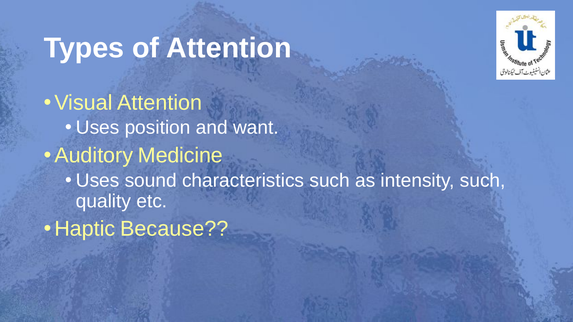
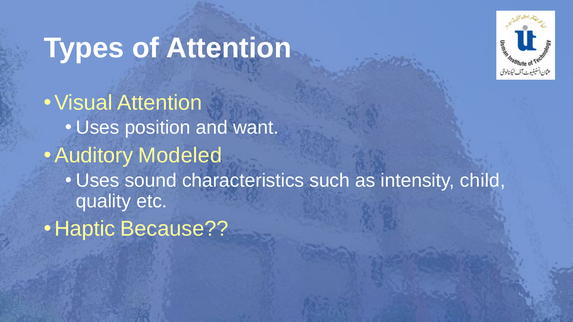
Medicine: Medicine -> Modeled
intensity such: such -> child
